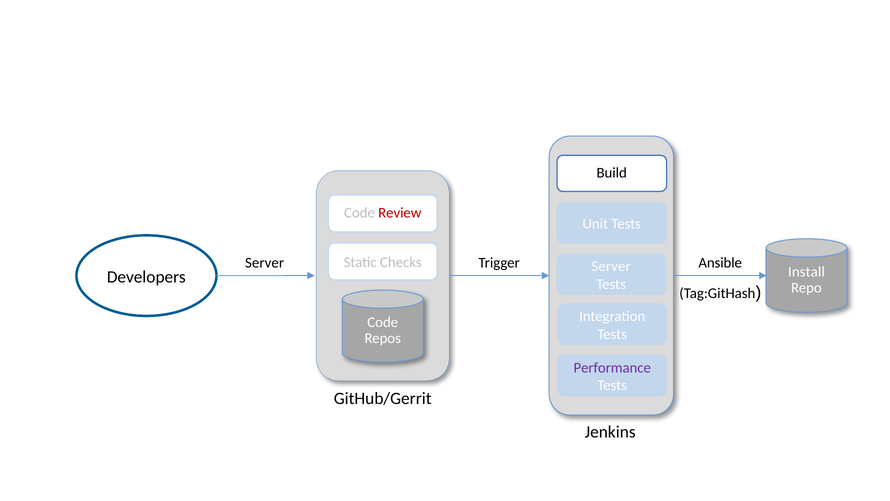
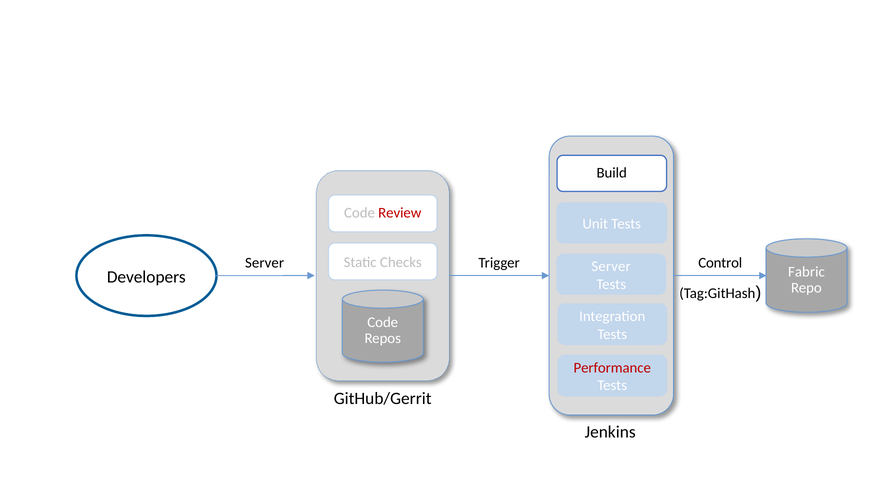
Ansible: Ansible -> Control
Install: Install -> Fabric
Performance colour: purple -> red
